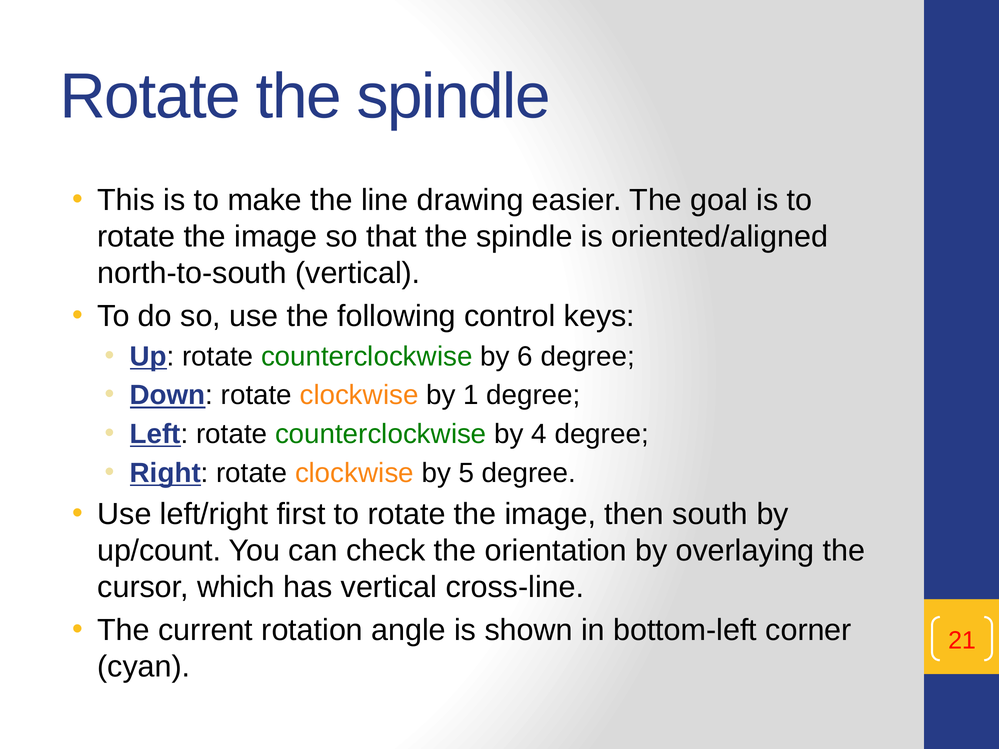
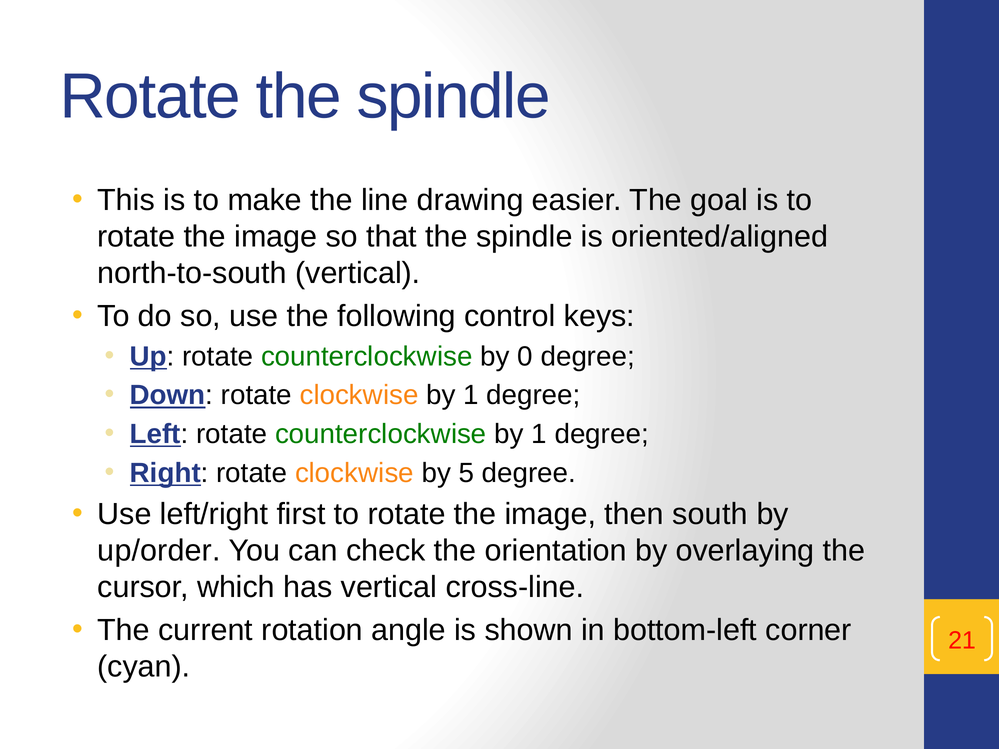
6: 6 -> 0
counterclockwise by 4: 4 -> 1
up/count: up/count -> up/order
